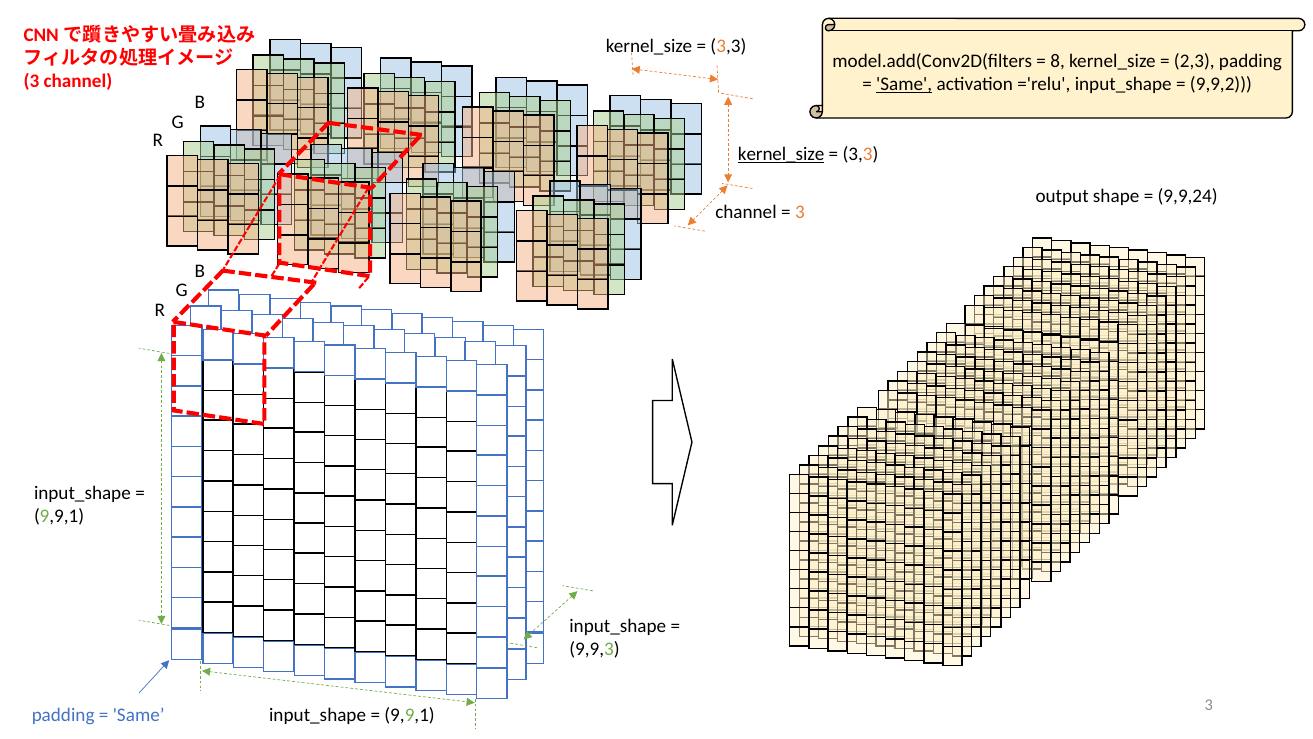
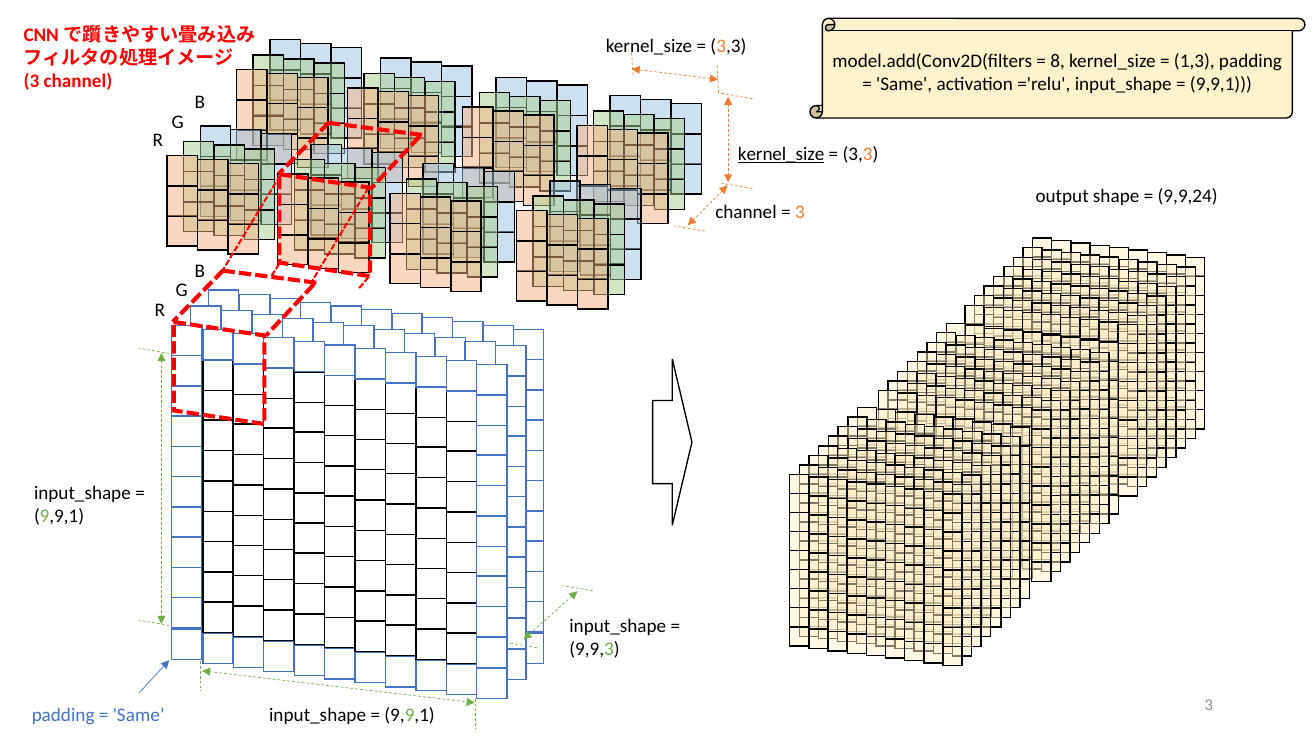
2,3: 2,3 -> 1,3
Same at (904, 84) underline: present -> none
9,9,2 at (1221, 84): 9,9,2 -> 9,9,1
